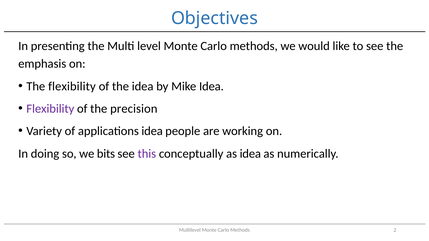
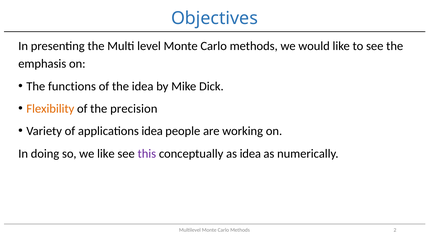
The flexibility: flexibility -> functions
Mike Idea: Idea -> Dick
Flexibility at (50, 109) colour: purple -> orange
we bits: bits -> like
